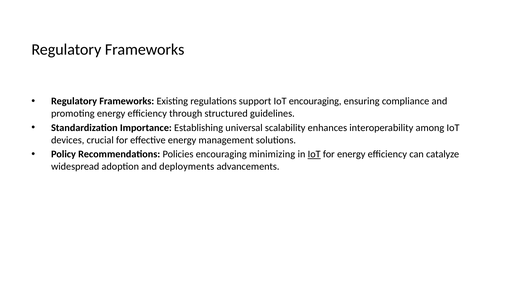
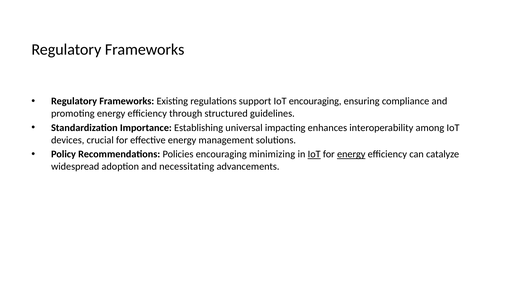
scalability: scalability -> impacting
energy at (351, 154) underline: none -> present
deployments: deployments -> necessitating
